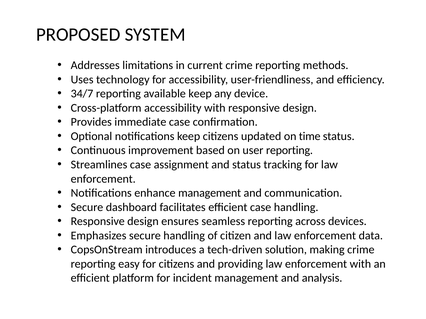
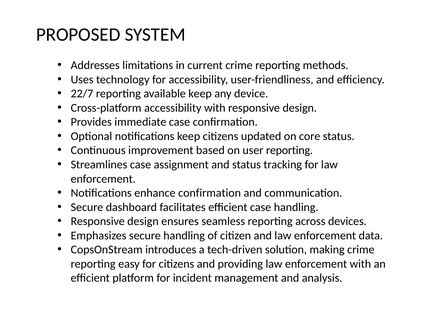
34/7: 34/7 -> 22/7
time: time -> core
enhance management: management -> confirmation
